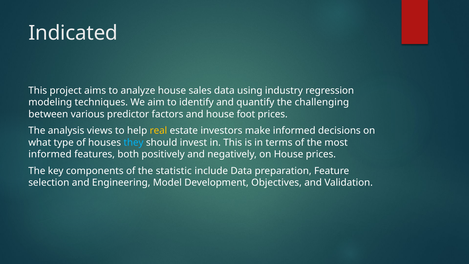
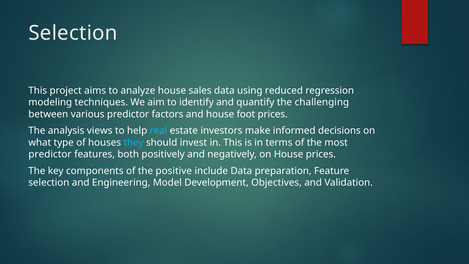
Indicated at (73, 33): Indicated -> Selection
industry: industry -> reduced
real colour: yellow -> light blue
informed at (50, 154): informed -> predictor
statistic: statistic -> positive
